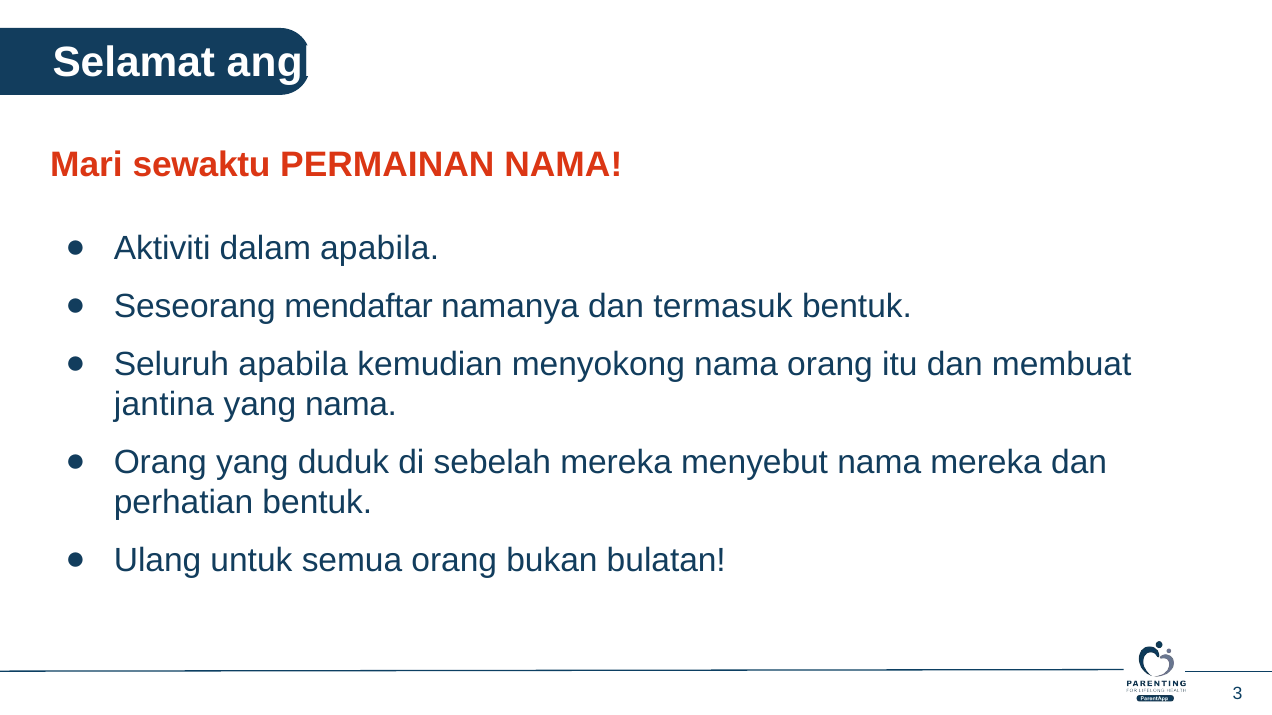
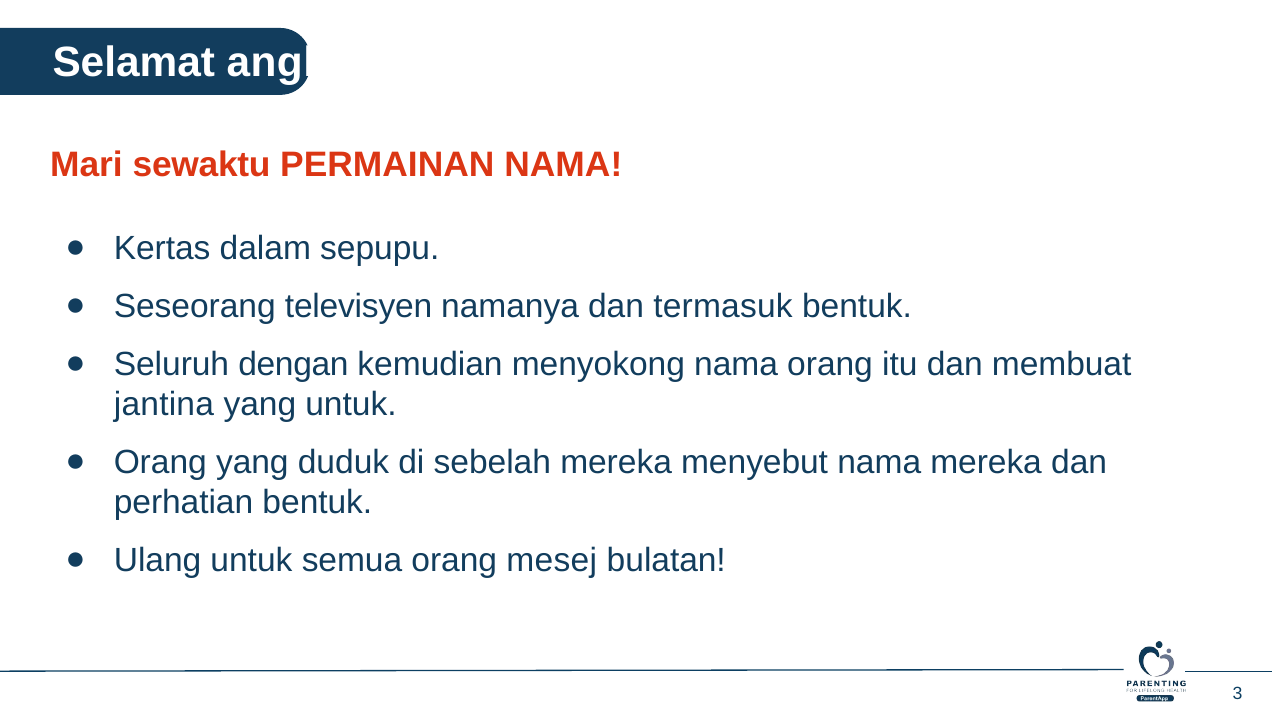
Aktiviti: Aktiviti -> Kertas
dalam apabila: apabila -> sepupu
mendaftar: mendaftar -> televisyen
Seluruh apabila: apabila -> dengan
yang nama: nama -> untuk
bukan: bukan -> mesej
